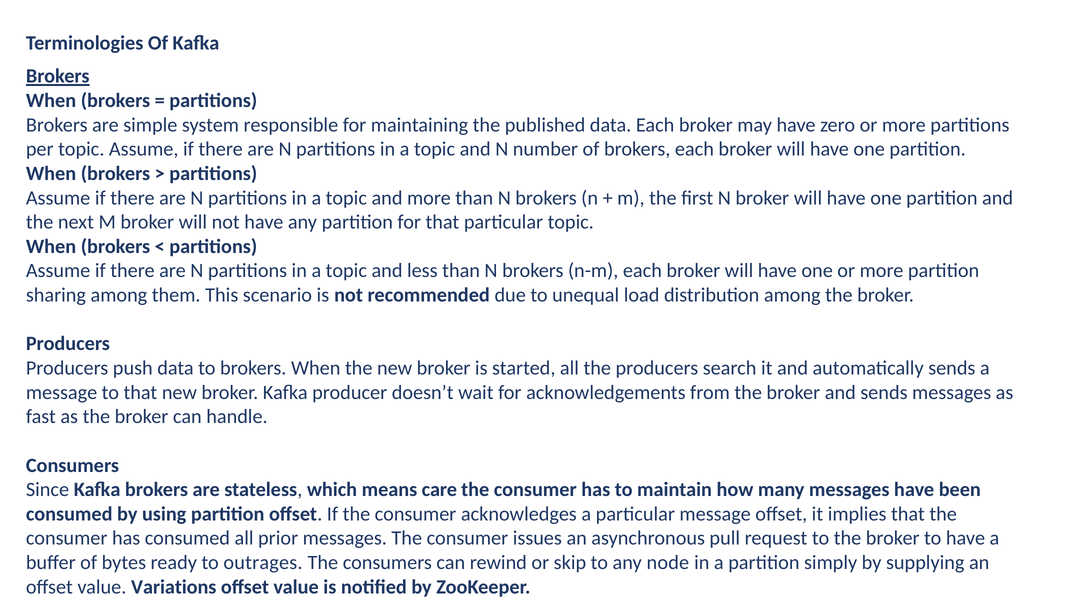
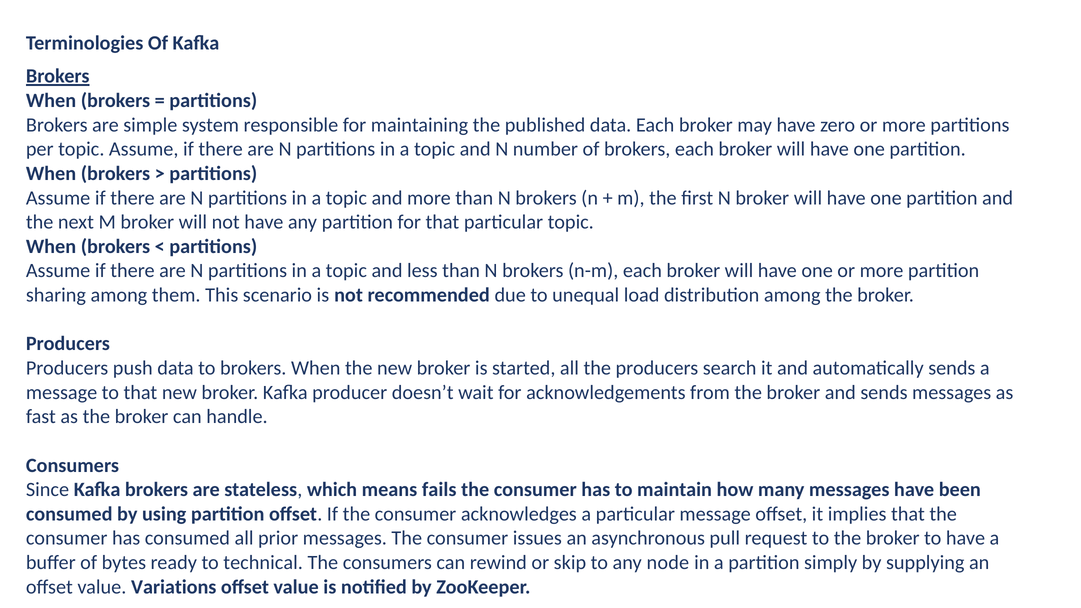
care: care -> fails
outrages: outrages -> technical
